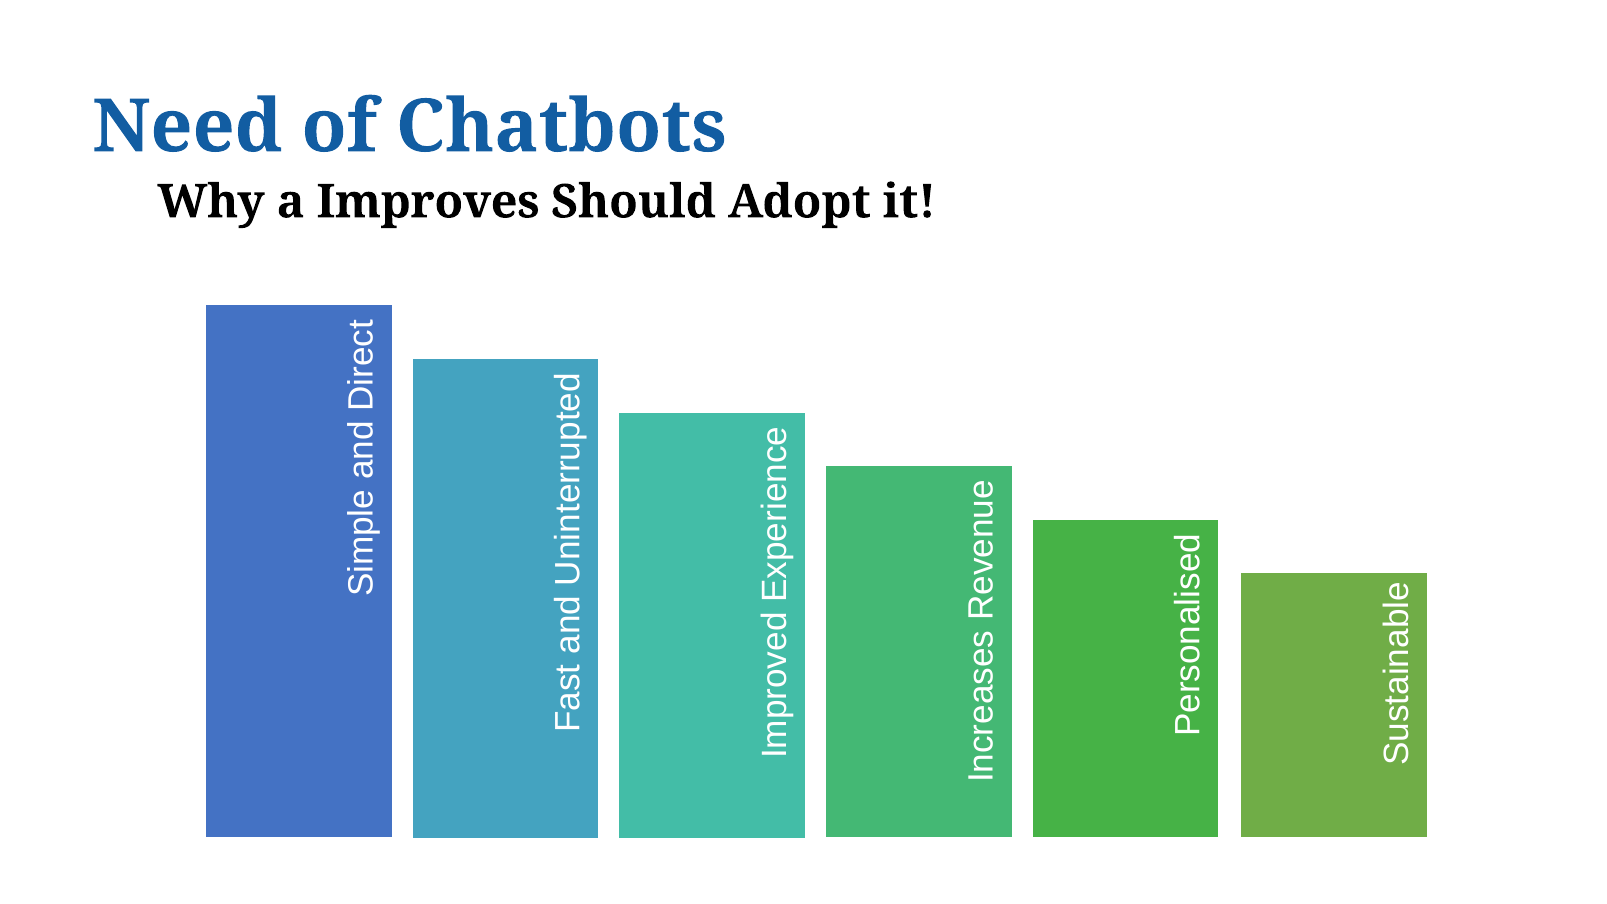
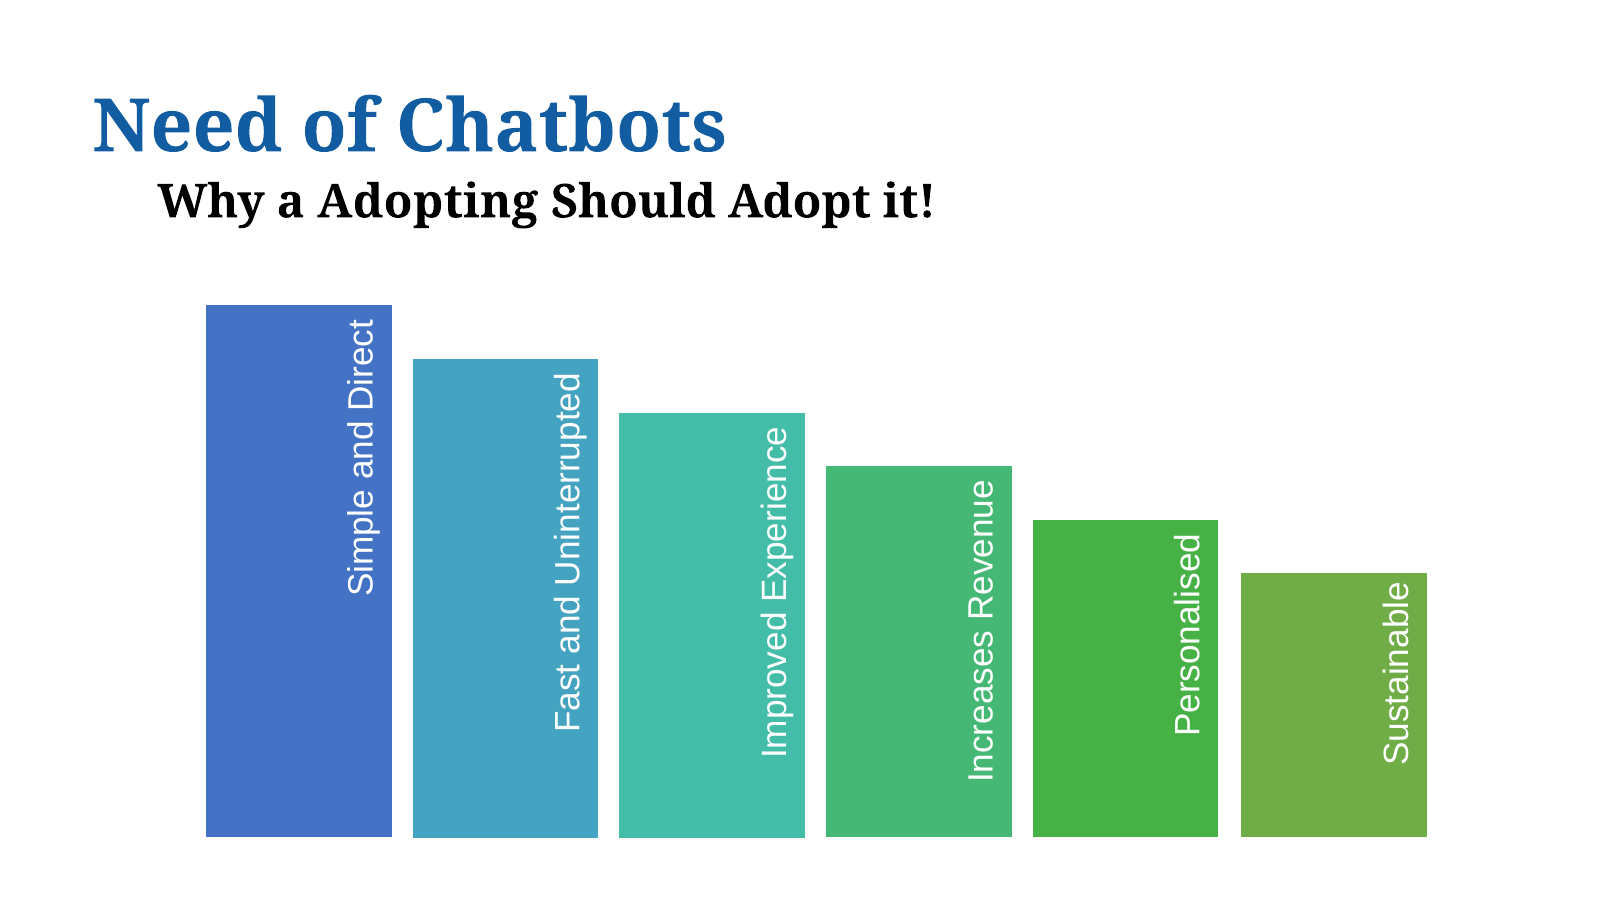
Improves: Improves -> Adopting
